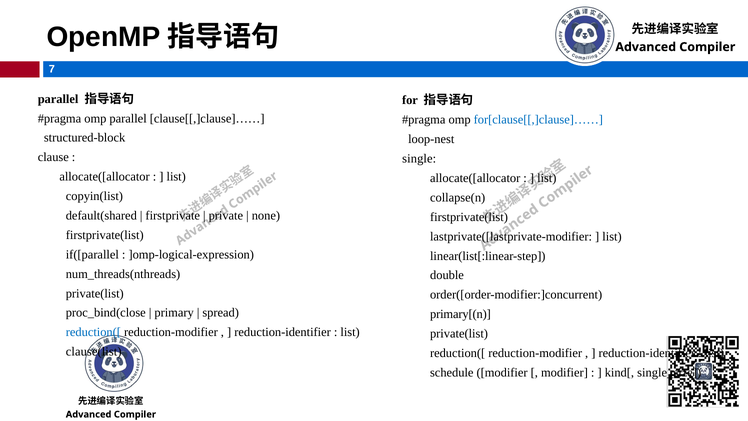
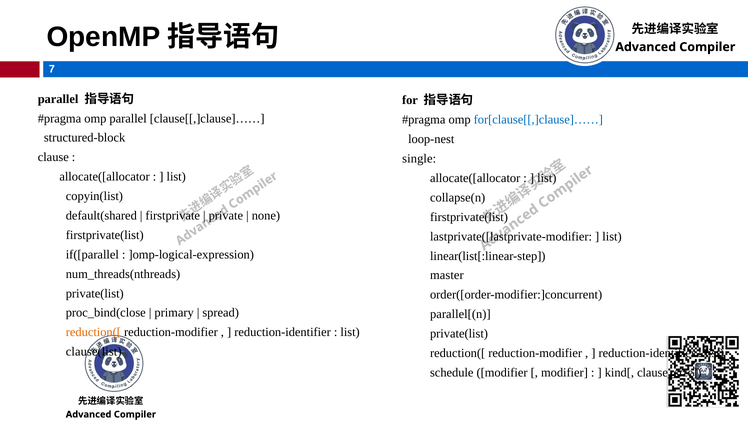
double: double -> master
primary[(n: primary[(n -> parallel[(n
reduction([ at (93, 332) colour: blue -> orange
single_size: single_size -> clause_size
